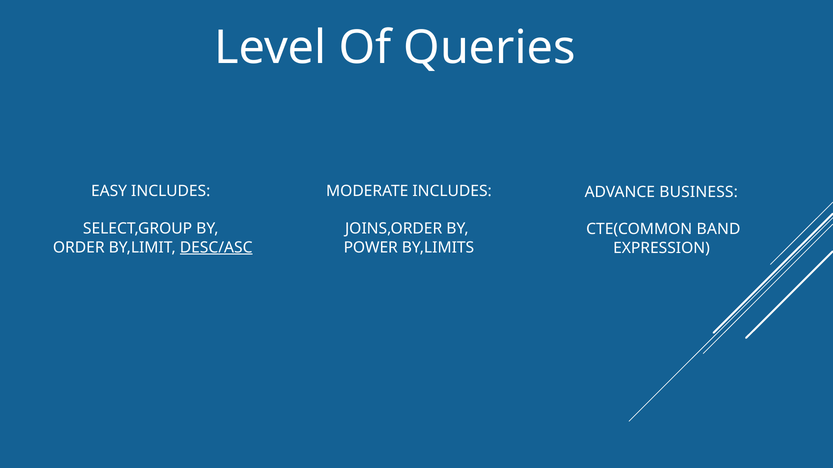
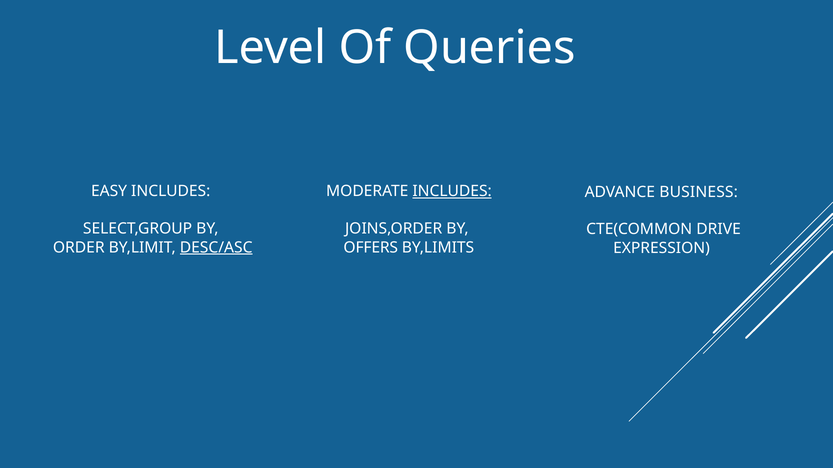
INCLUDES at (452, 191) underline: none -> present
BAND: BAND -> DRIVE
POWER: POWER -> OFFERS
